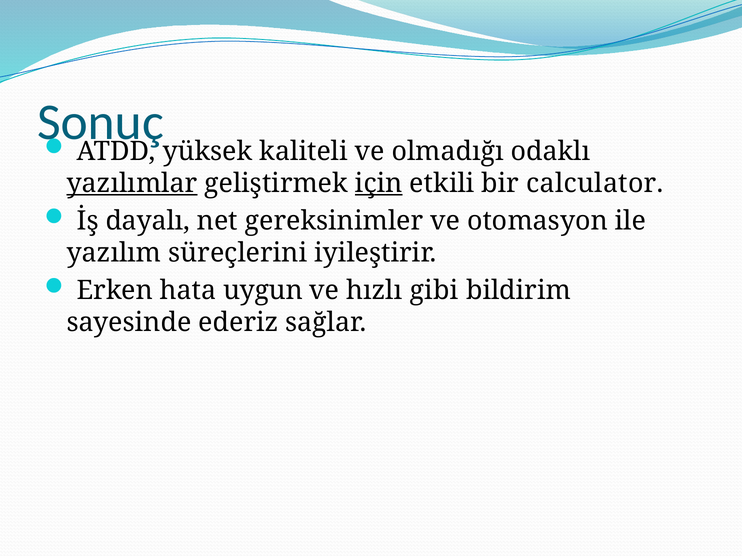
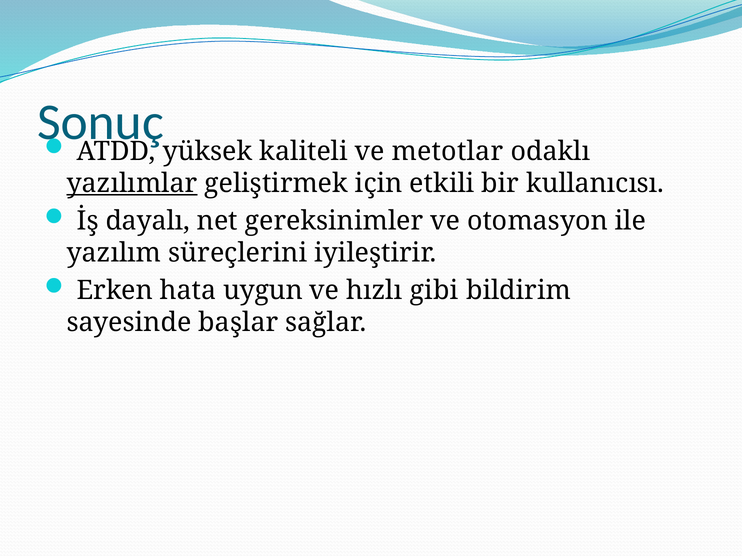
olmadığı: olmadığı -> metotlar
için underline: present -> none
calculator: calculator -> kullanıcısı
ederiz: ederiz -> başlar
